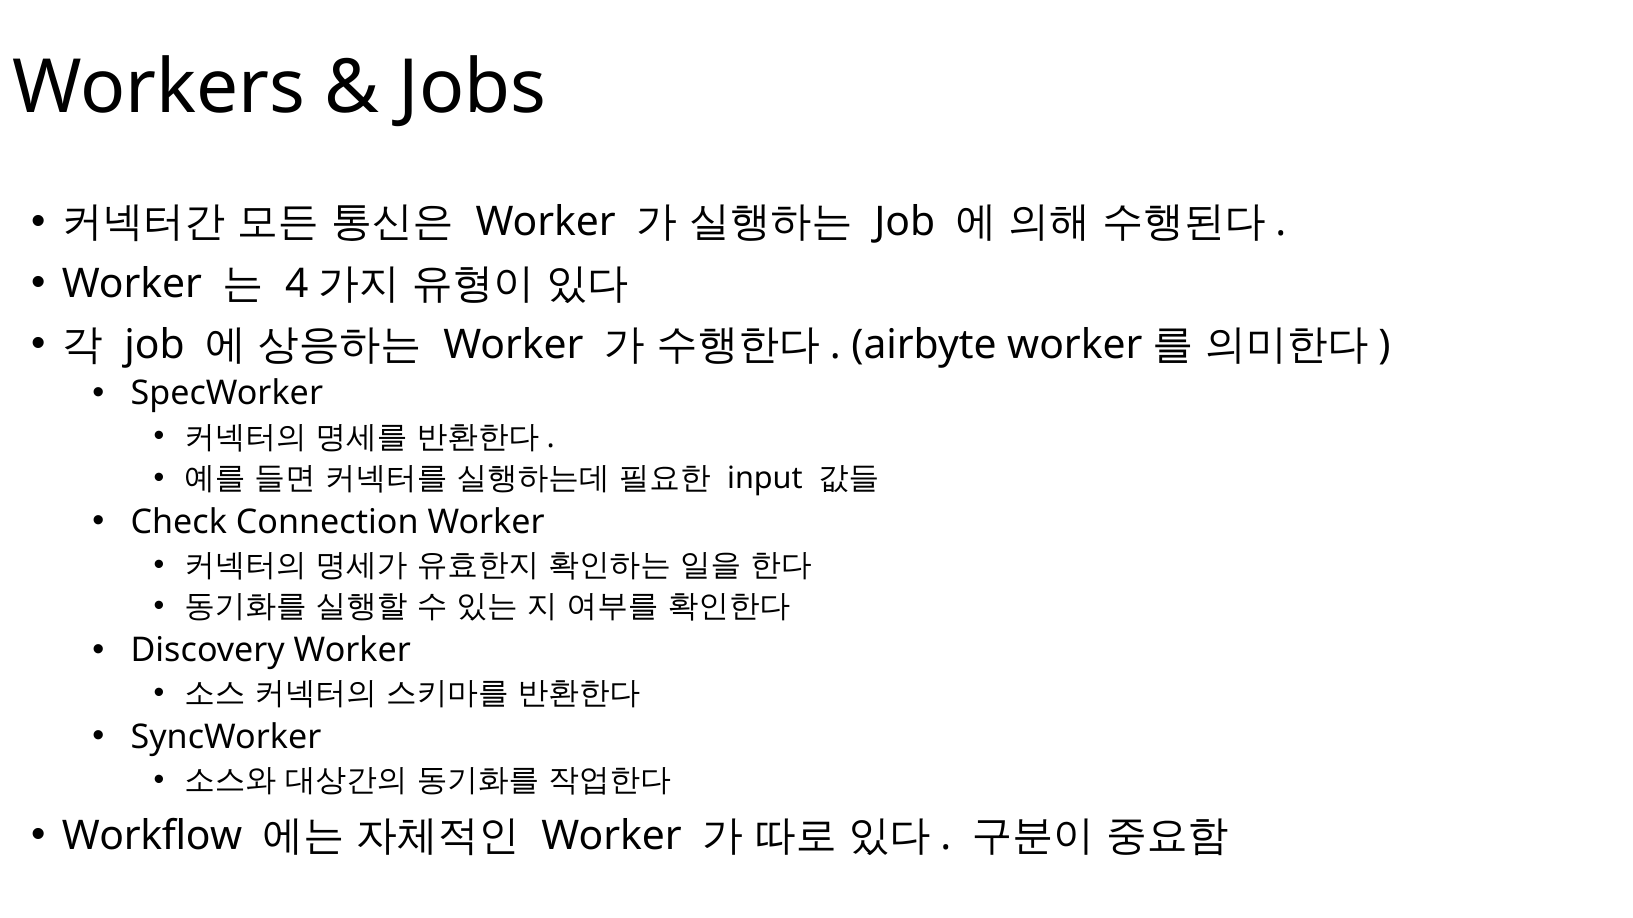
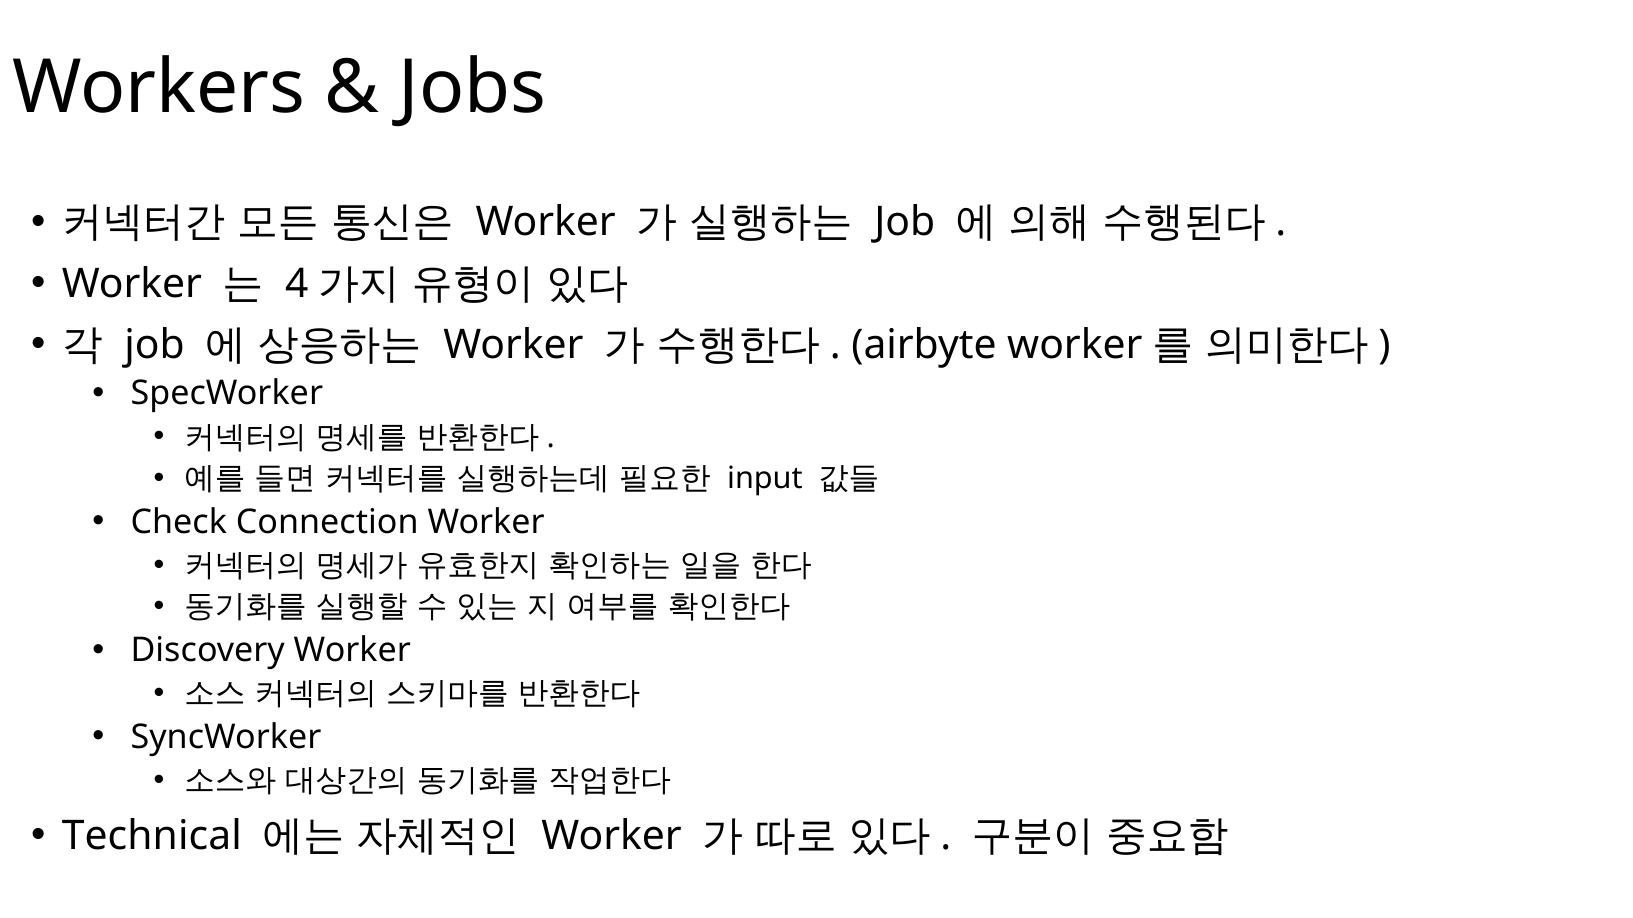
Workflow: Workflow -> Technical
